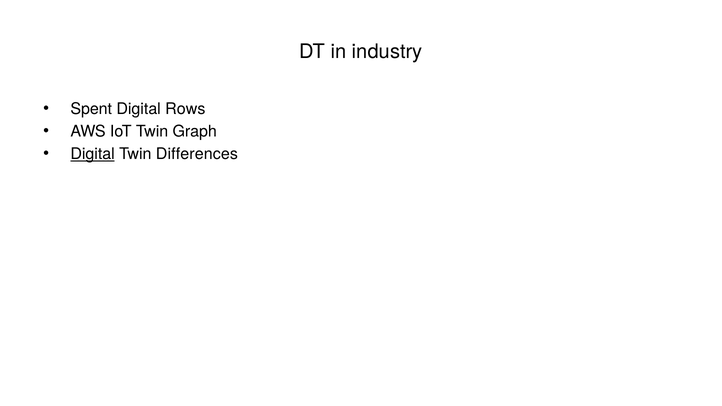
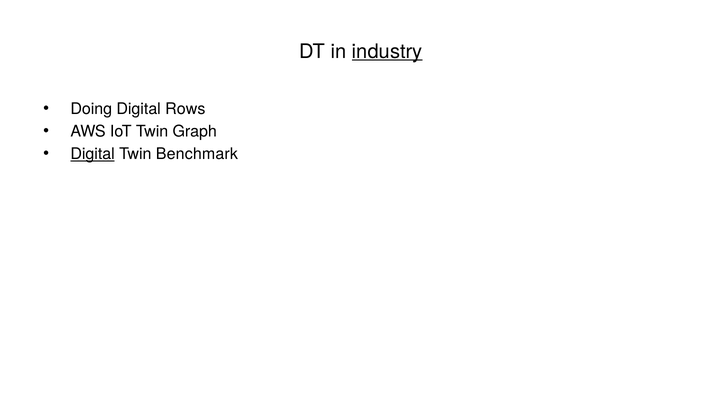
industry underline: none -> present
Spent: Spent -> Doing
Differences: Differences -> Benchmark
